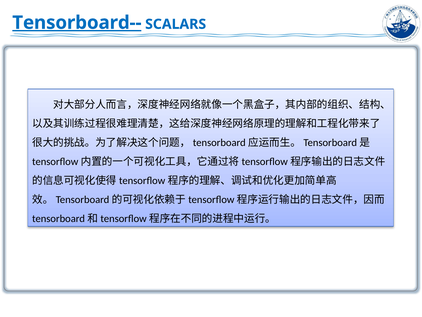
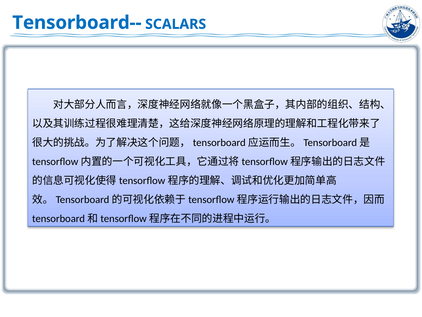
Tensorboard-- underline: present -> none
